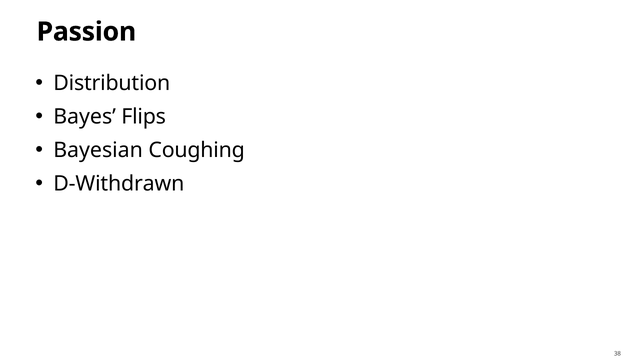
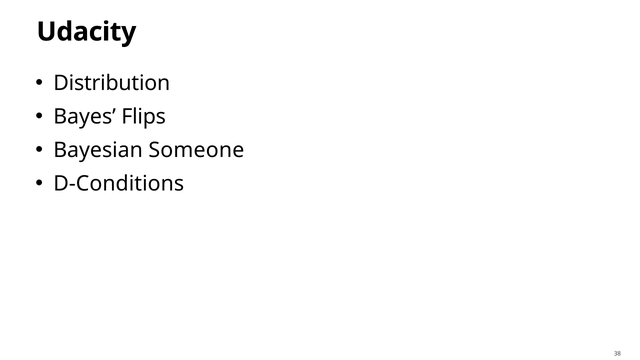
Passion: Passion -> Udacity
Coughing: Coughing -> Someone
D-Withdrawn: D-Withdrawn -> D-Conditions
